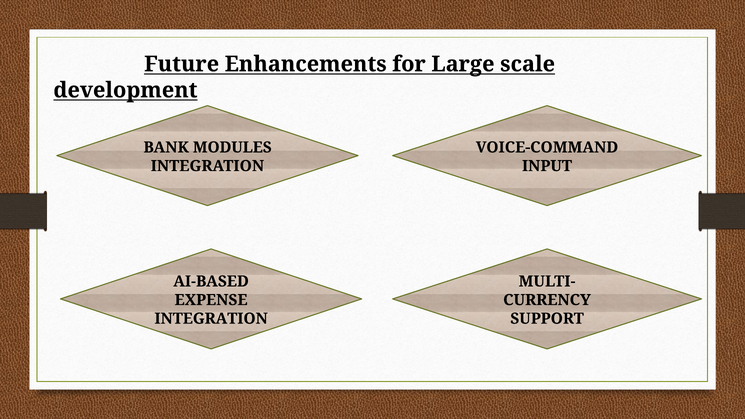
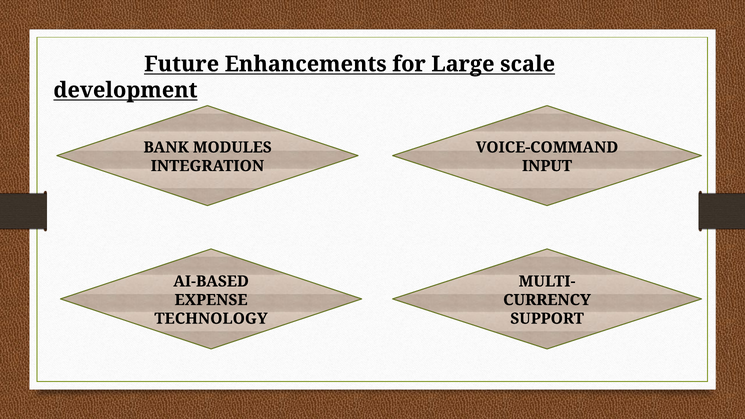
INTEGRATION at (211, 319): INTEGRATION -> TECHNOLOGY
